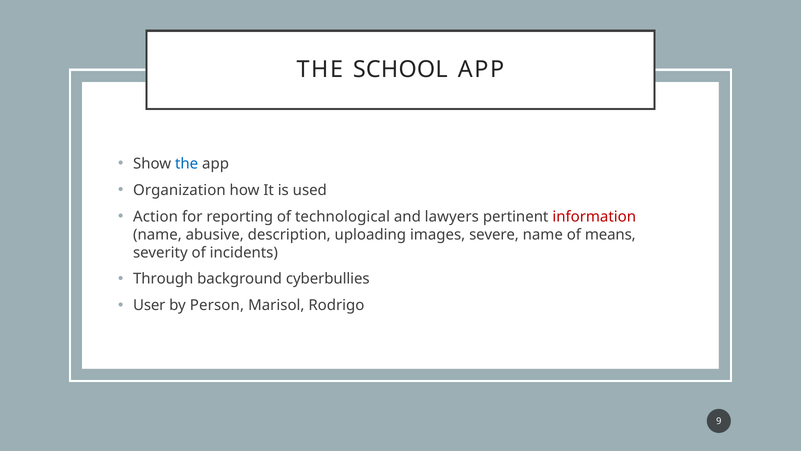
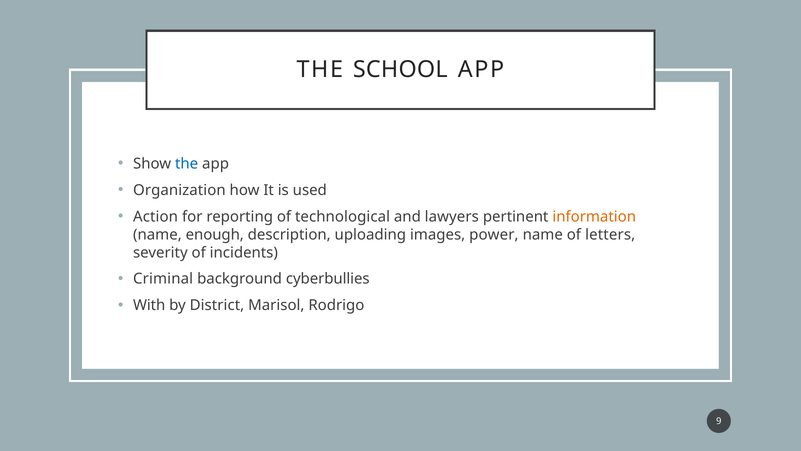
information colour: red -> orange
abusive: abusive -> enough
severe: severe -> power
means: means -> letters
Through: Through -> Criminal
User: User -> With
Person: Person -> District
